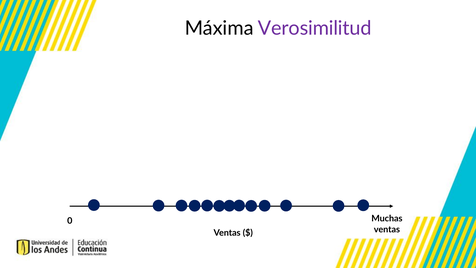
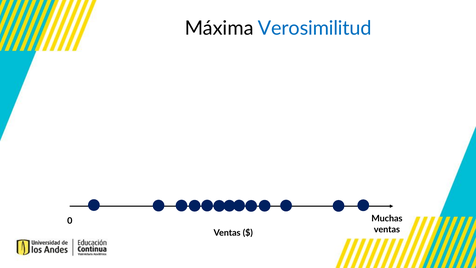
Verosimilitud colour: purple -> blue
